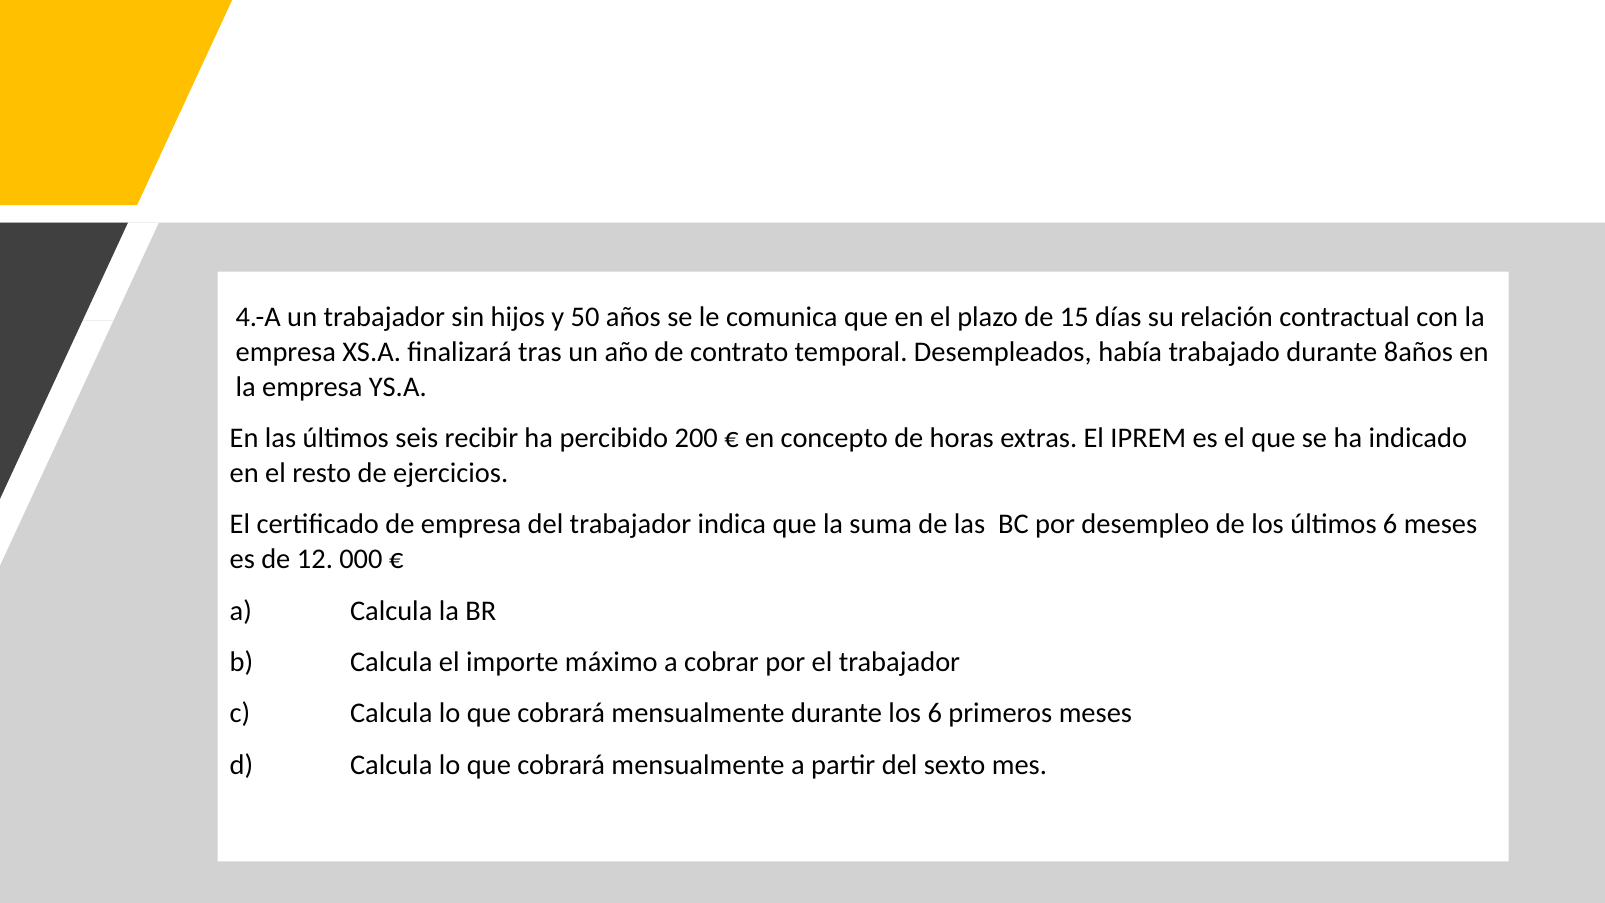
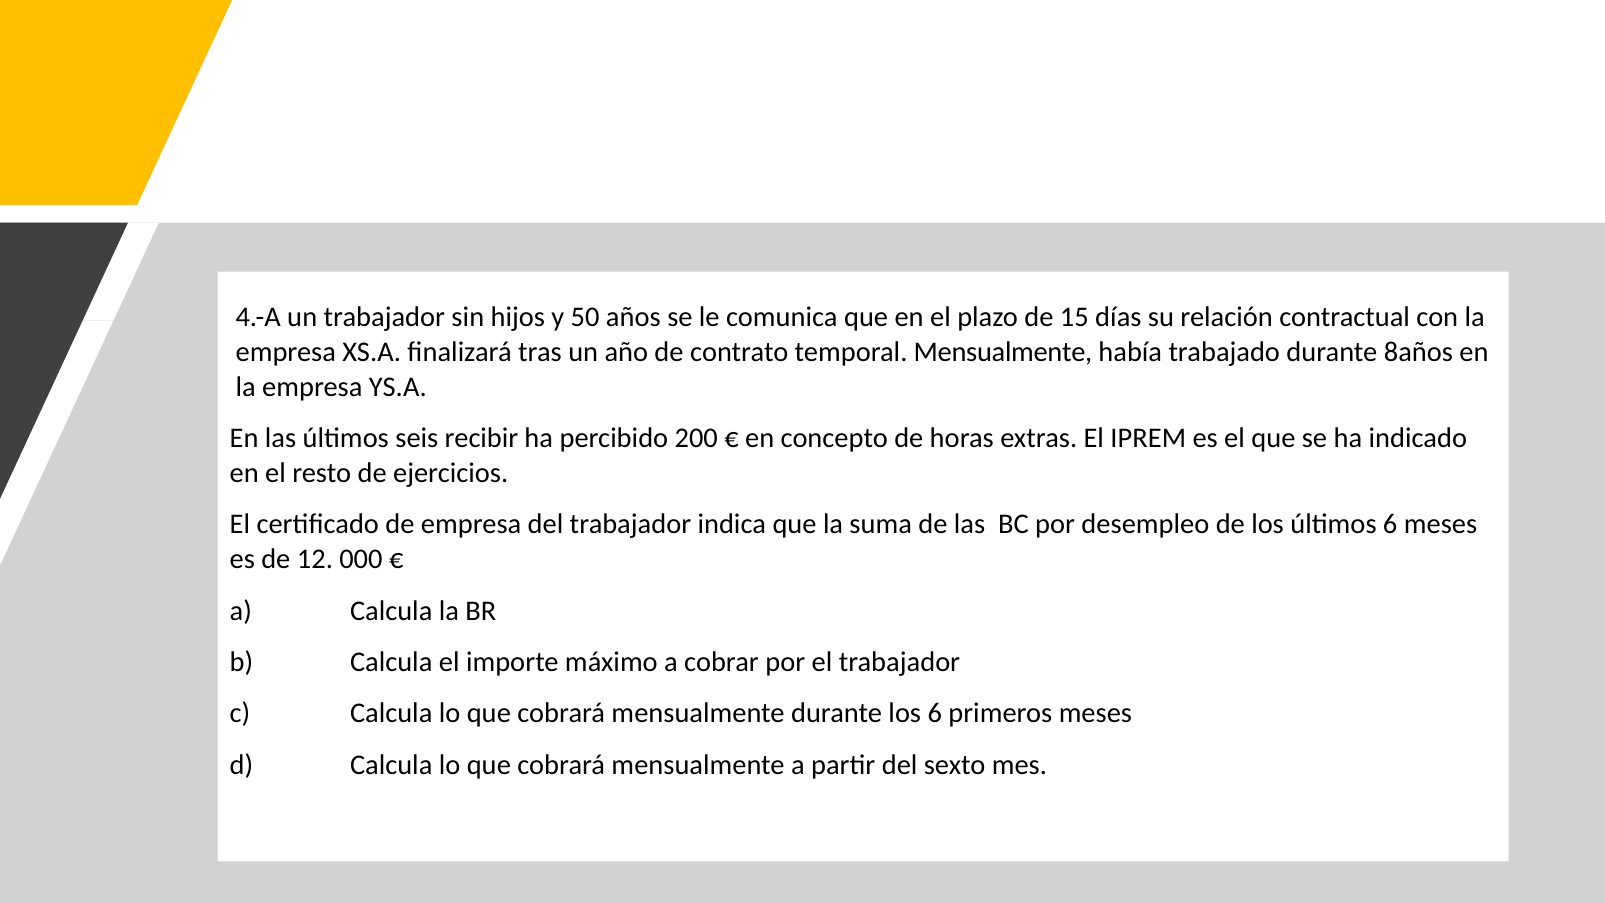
temporal Desempleados: Desempleados -> Mensualmente
